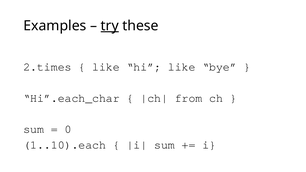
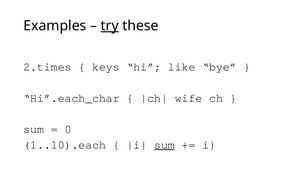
like at (106, 67): like -> keys
from: from -> wife
sum at (164, 145) underline: none -> present
